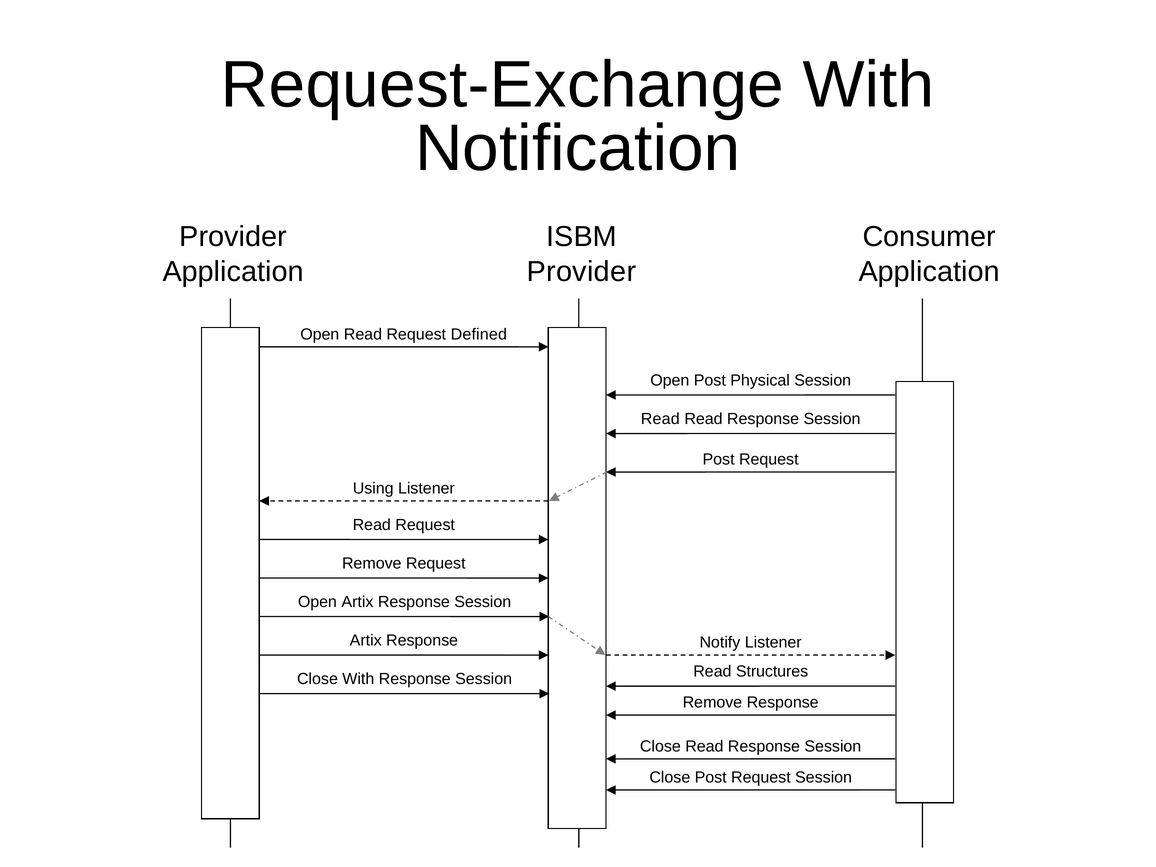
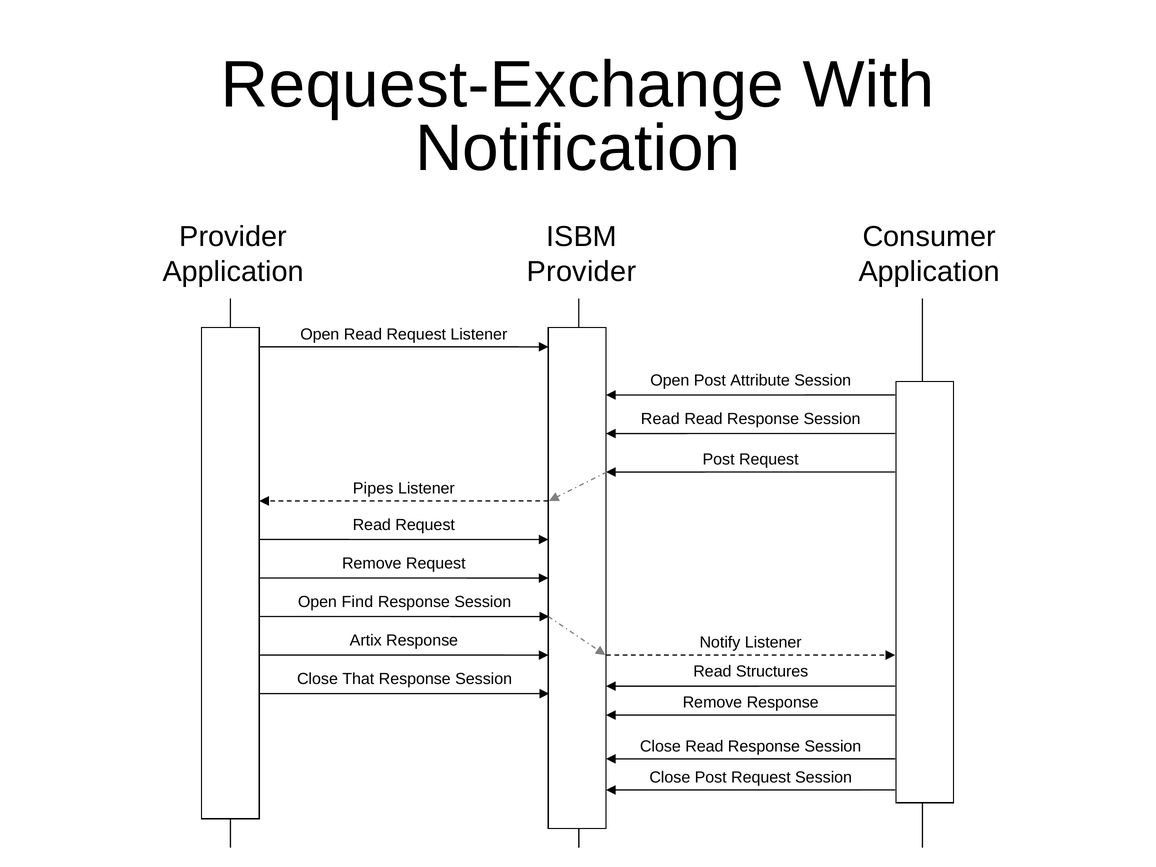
Request Defined: Defined -> Listener
Physical: Physical -> Attribute
Using: Using -> Pipes
Open Artix: Artix -> Find
Close With: With -> That
